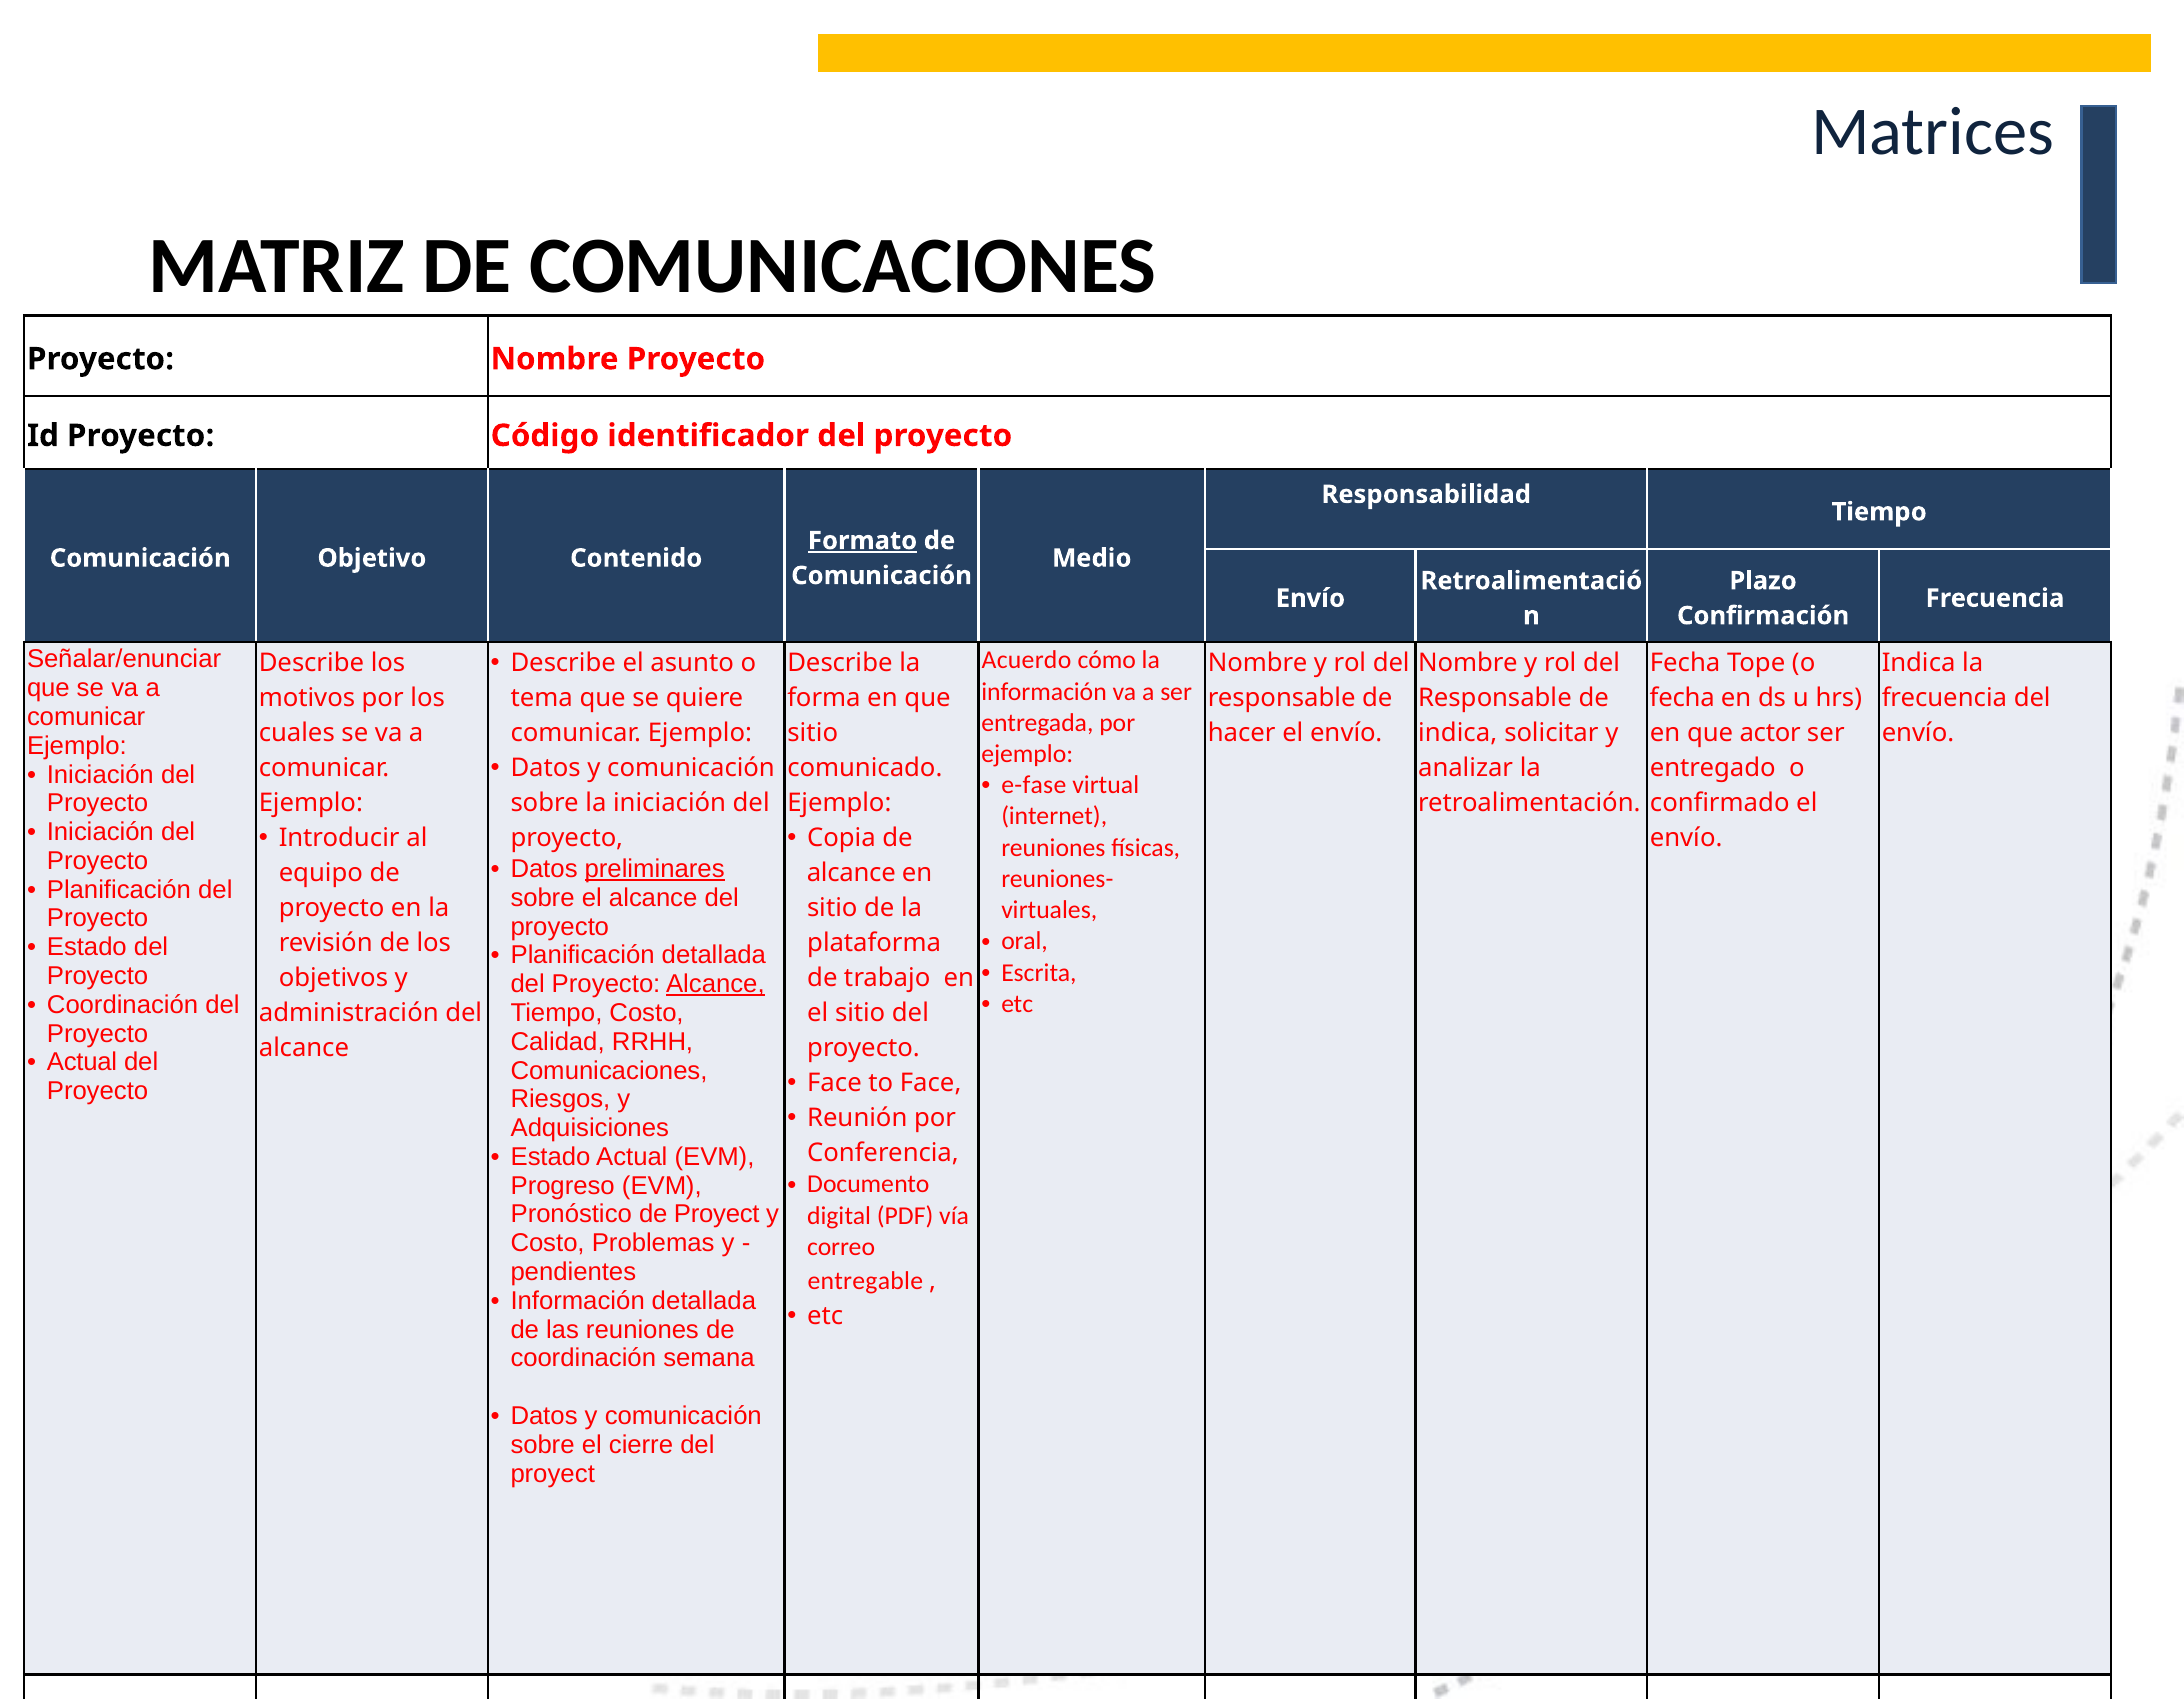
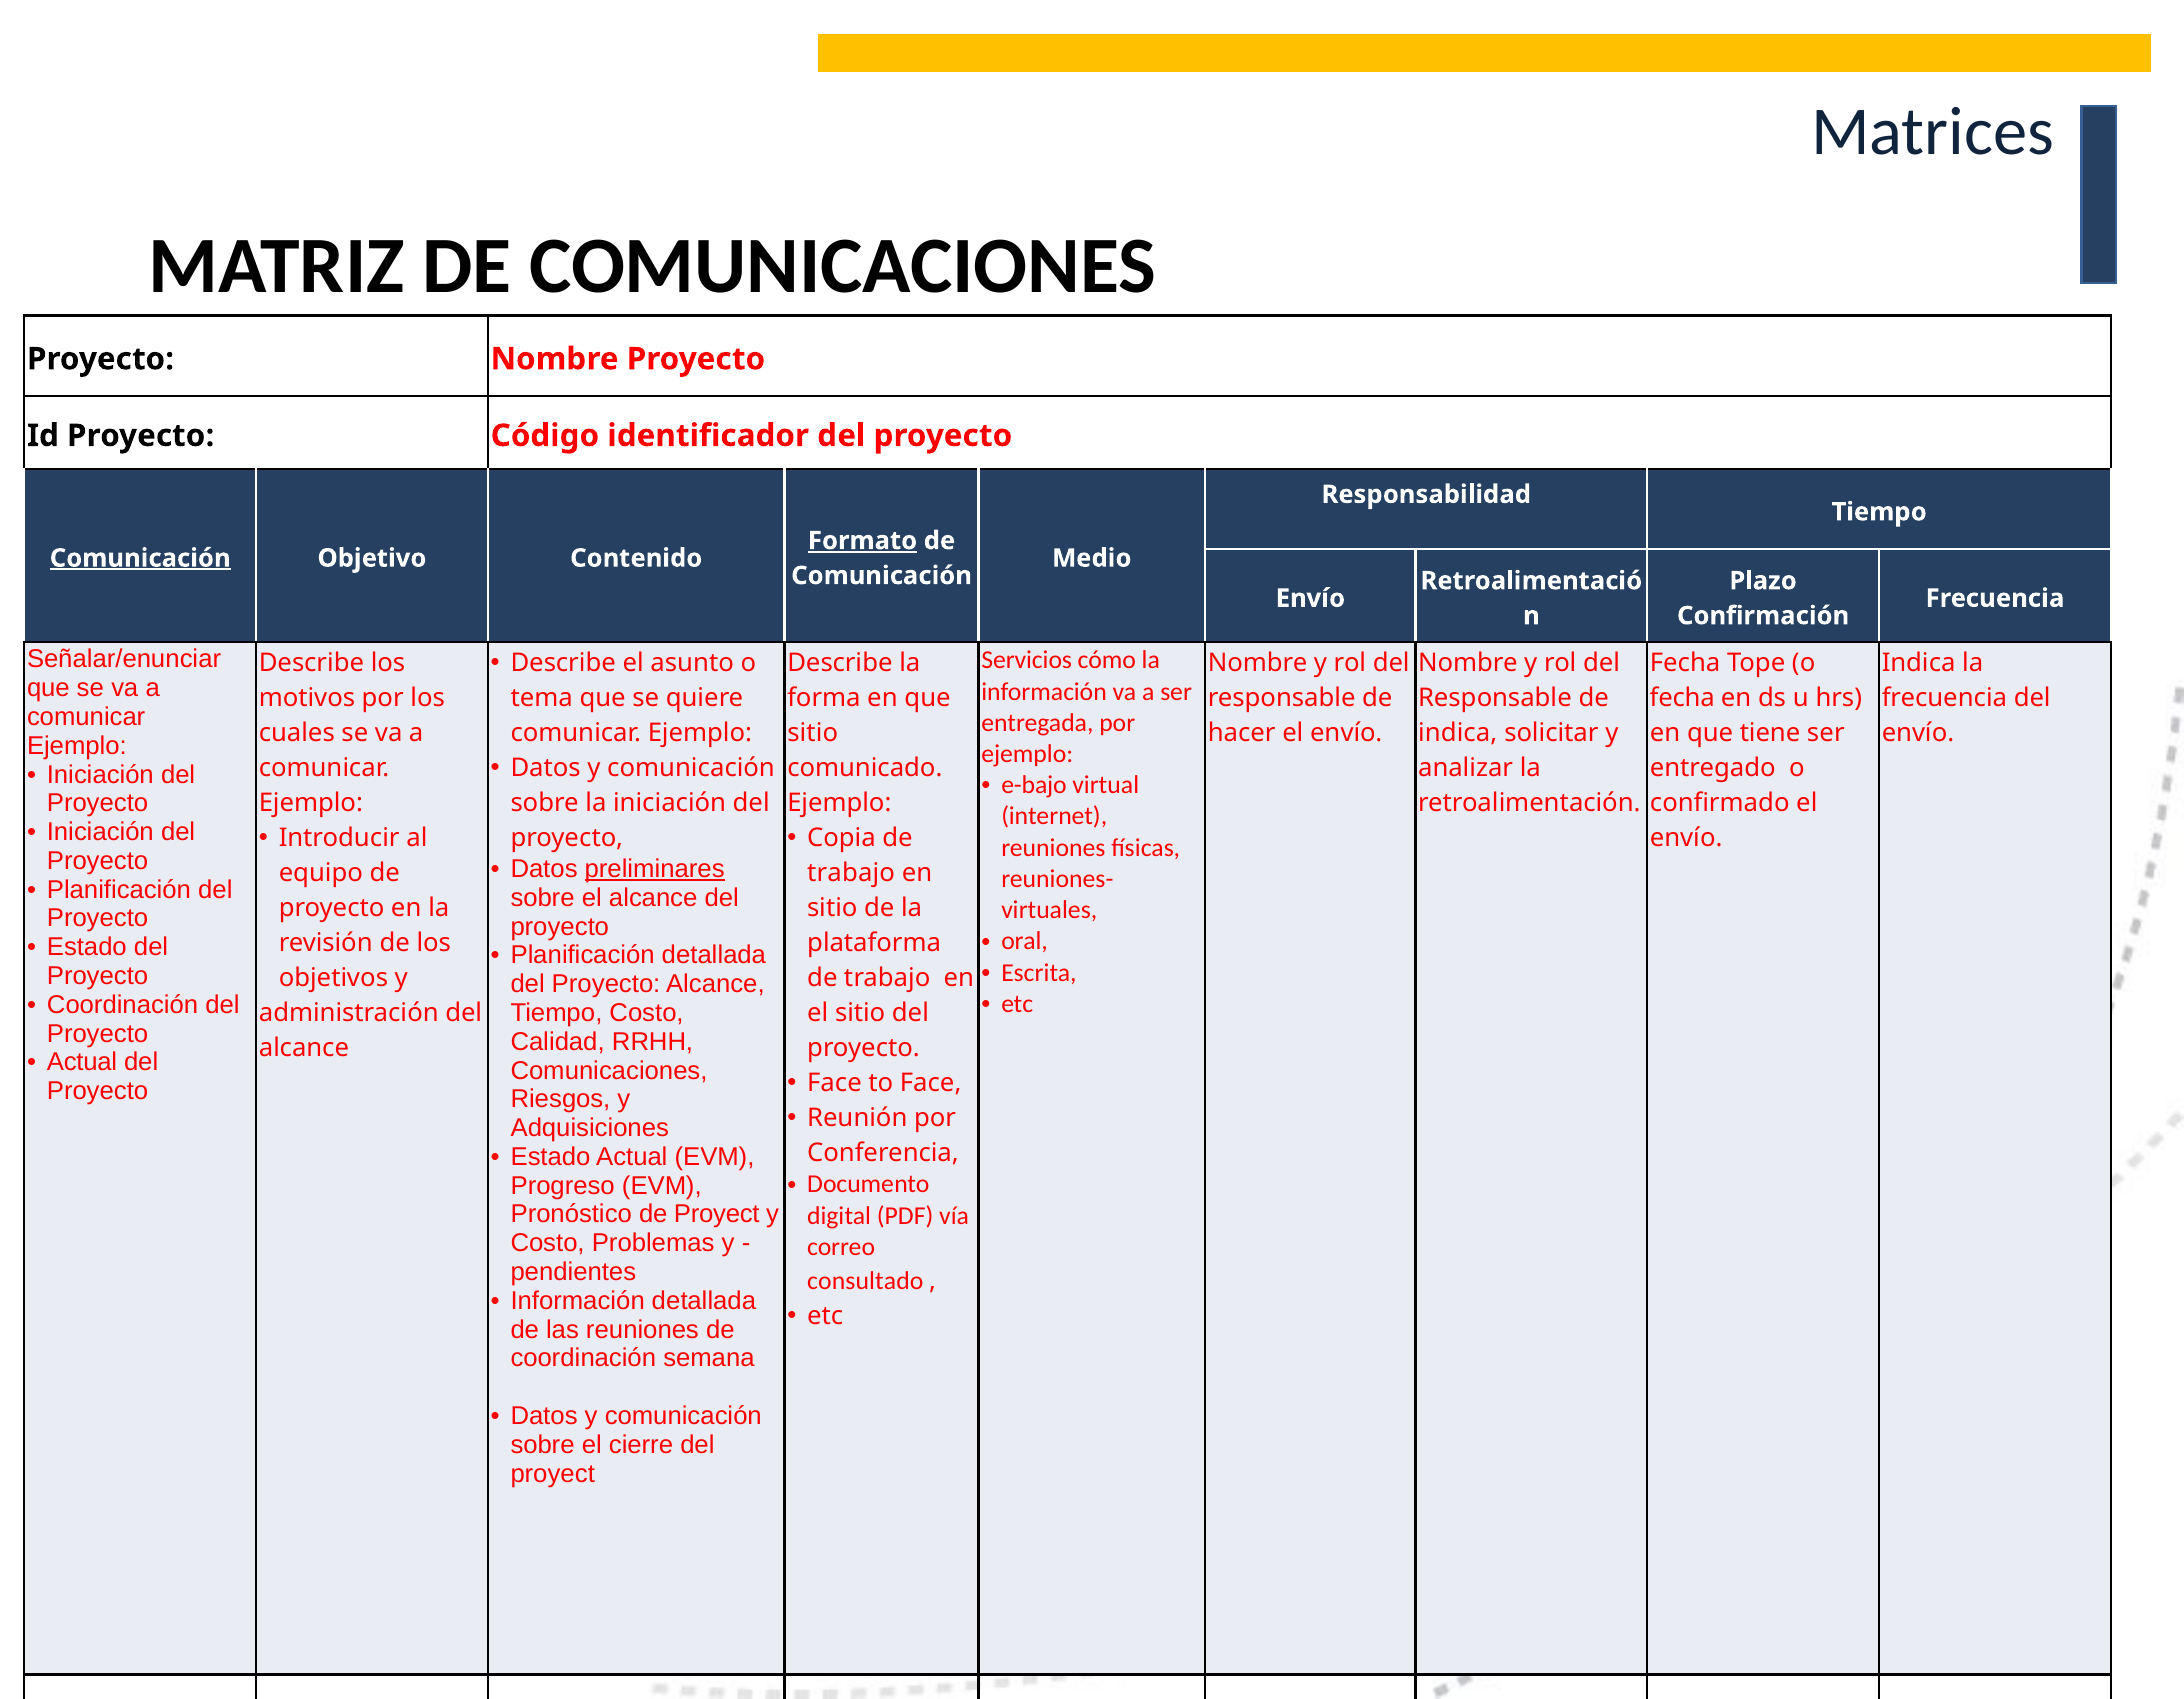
Comunicación at (140, 558) underline: none -> present
Acuerdo: Acuerdo -> Servicios
actor: actor -> tiene
e-fase: e-fase -> e-bajo
alcance at (851, 873): alcance -> trabajo
Alcance at (715, 984) underline: present -> none
entregable: entregable -> consultado
